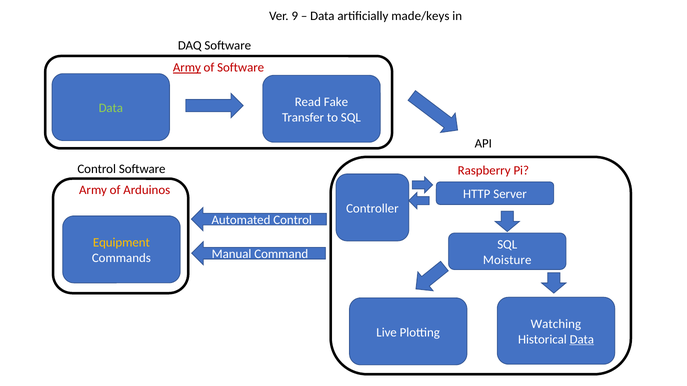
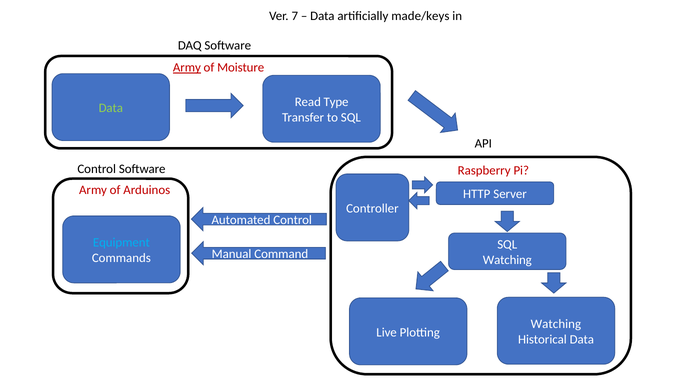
9: 9 -> 7
of Software: Software -> Moisture
Fake: Fake -> Type
Equipment colour: yellow -> light blue
Moisture at (507, 260): Moisture -> Watching
Data at (582, 340) underline: present -> none
